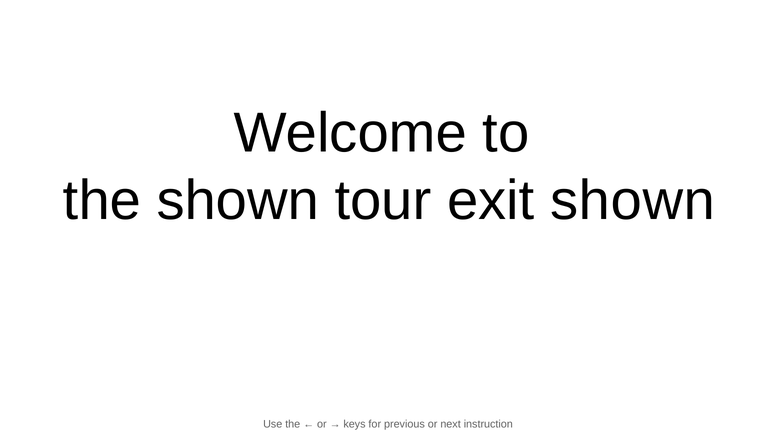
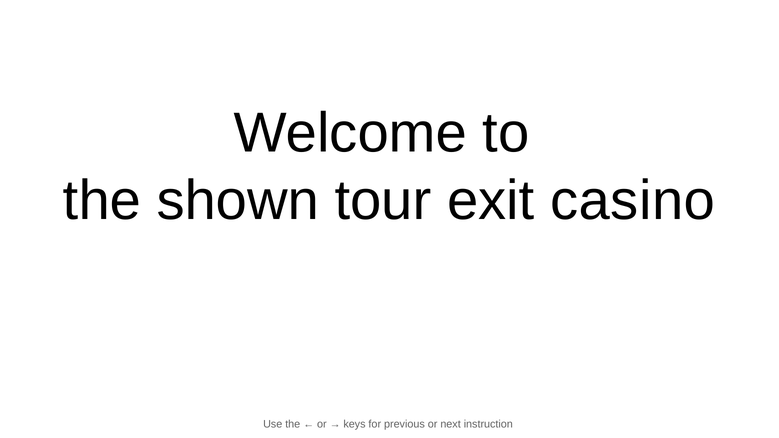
exit shown: shown -> casino
